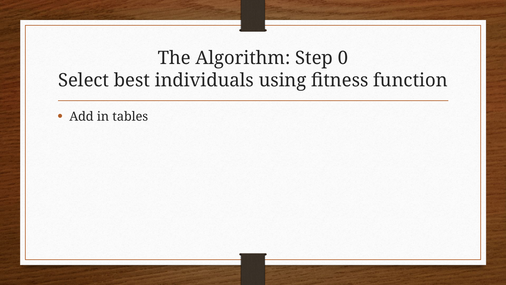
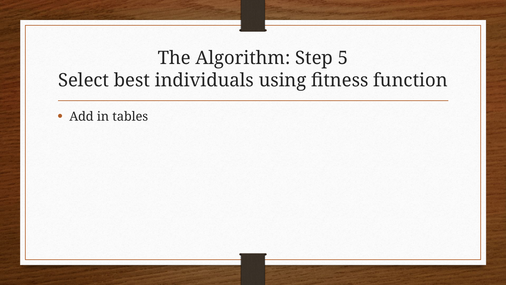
0: 0 -> 5
